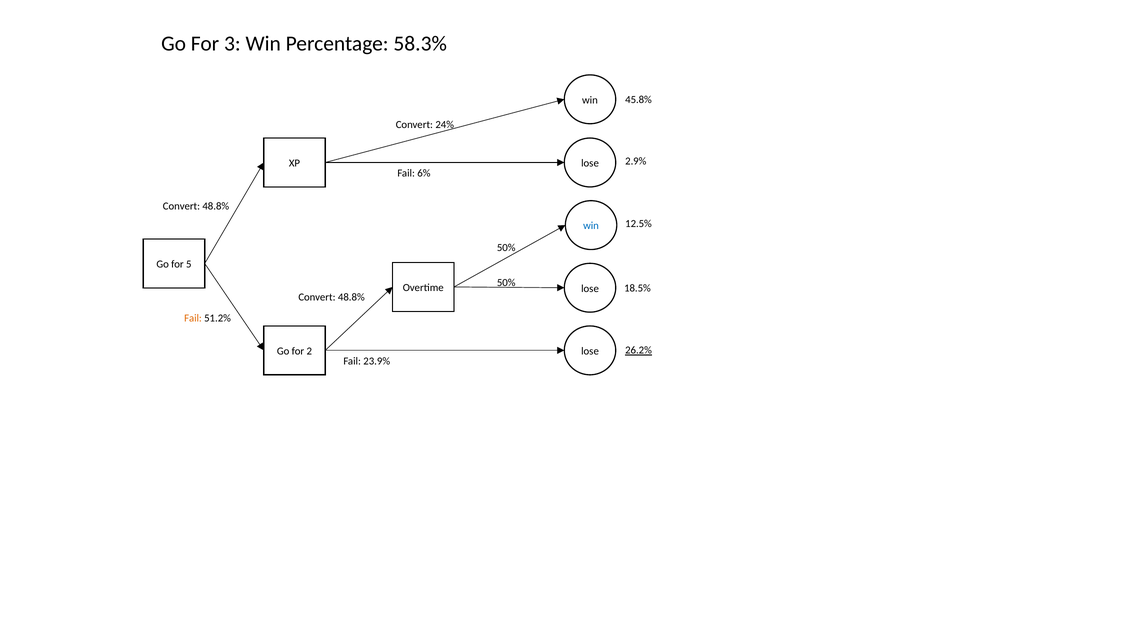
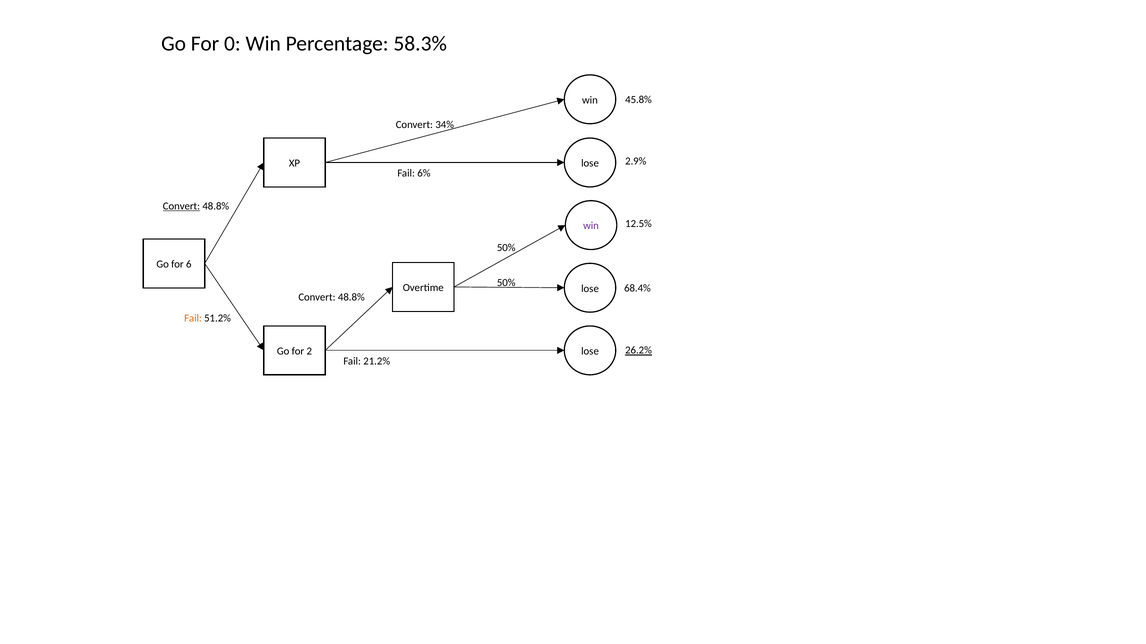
3: 3 -> 0
24%: 24% -> 34%
Convert at (181, 206) underline: none -> present
win at (591, 226) colour: blue -> purple
5: 5 -> 6
18.5%: 18.5% -> 68.4%
23.9%: 23.9% -> 21.2%
